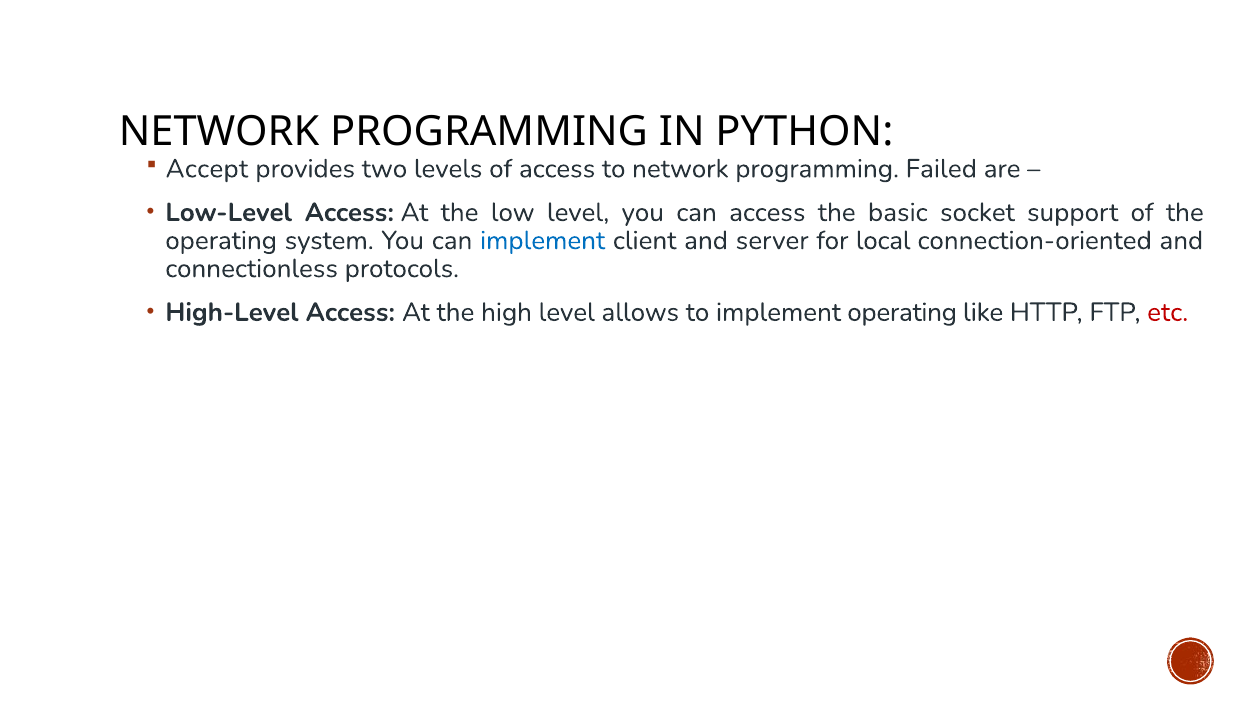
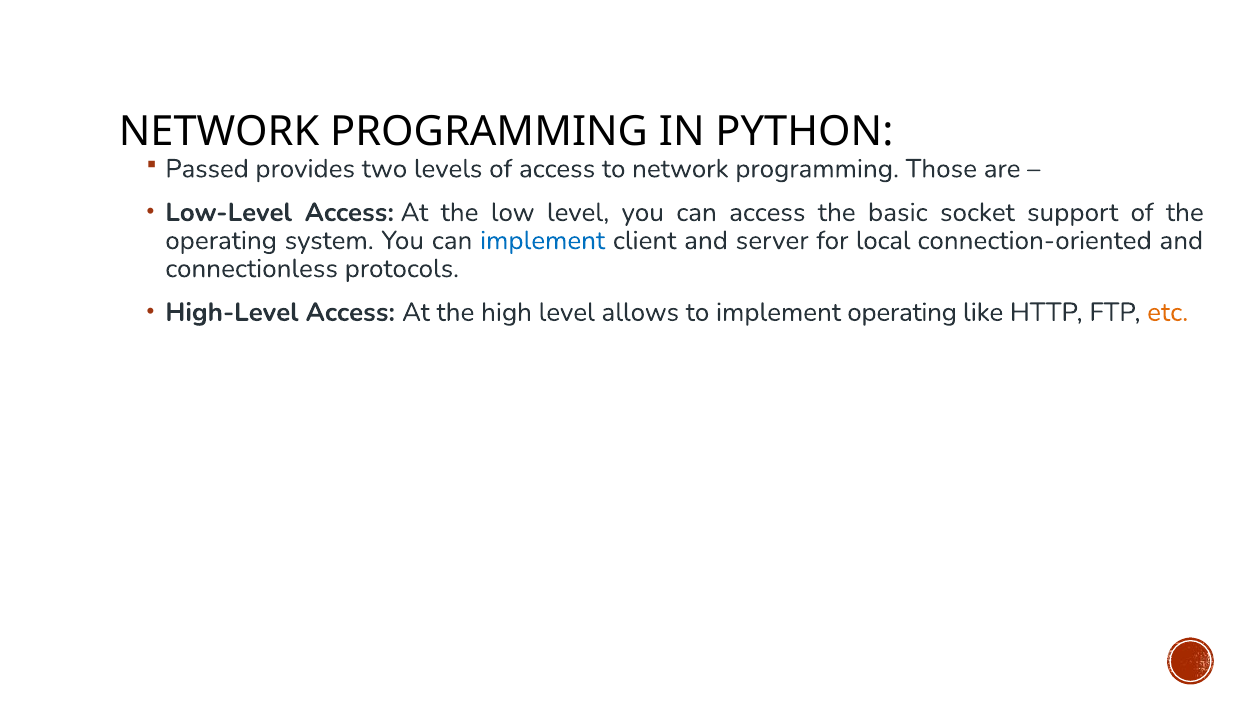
Accept: Accept -> Passed
Failed: Failed -> Those
etc colour: red -> orange
